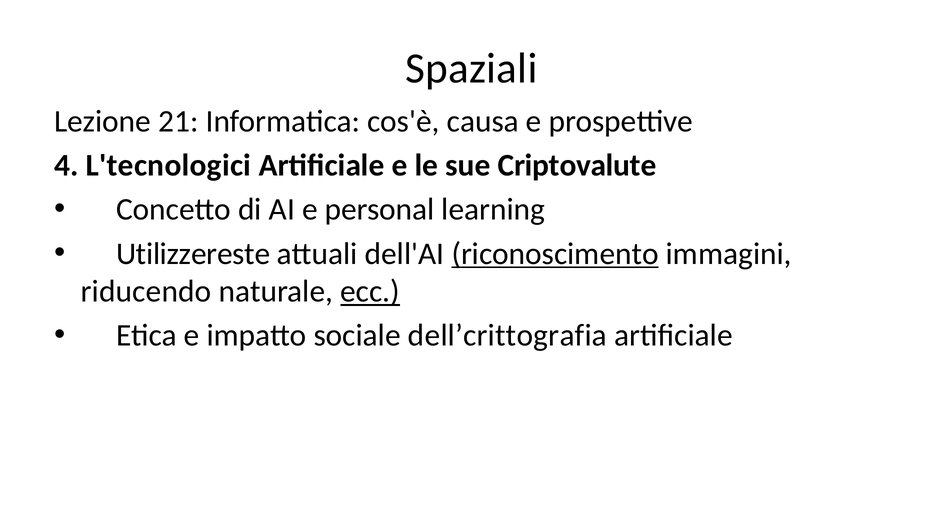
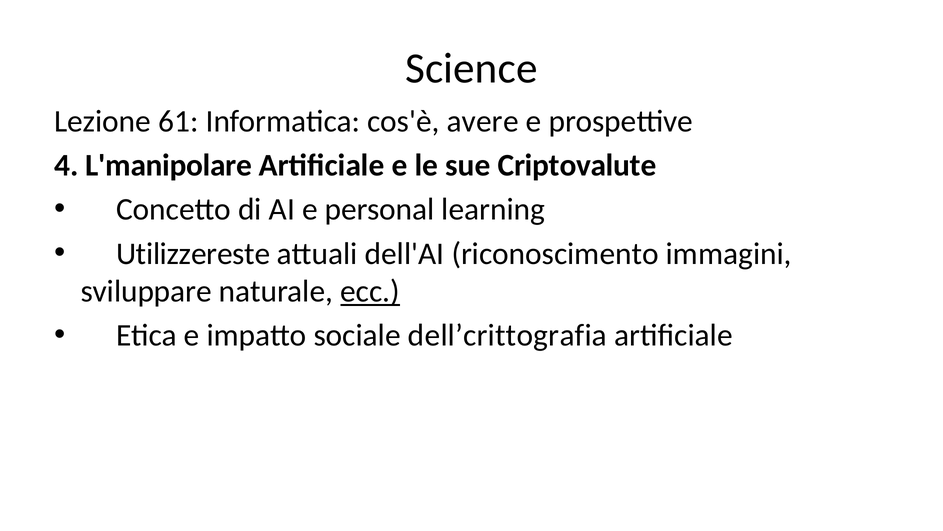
Spaziali: Spaziali -> Science
21: 21 -> 61
causa: causa -> avere
L'tecnologici: L'tecnologici -> L'manipolare
riconoscimento underline: present -> none
riducendo: riducendo -> sviluppare
